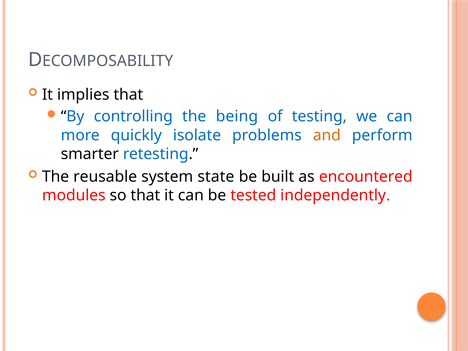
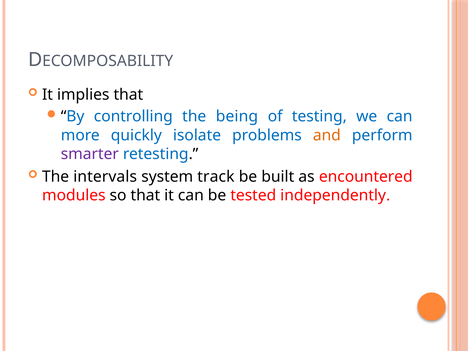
smarter colour: black -> purple
reusable: reusable -> intervals
state: state -> track
